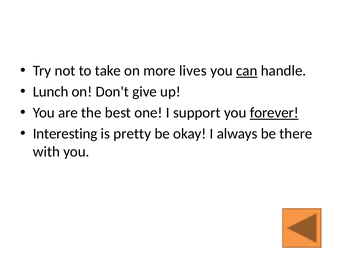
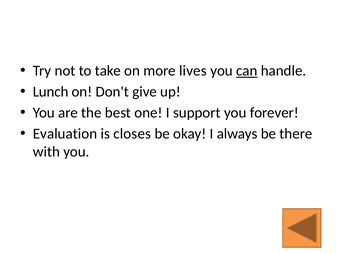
forever underline: present -> none
Interesting: Interesting -> Evaluation
pretty: pretty -> closes
